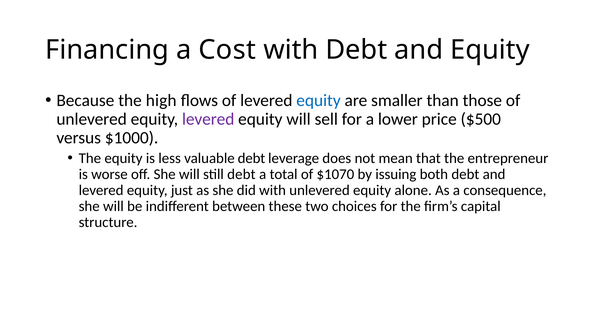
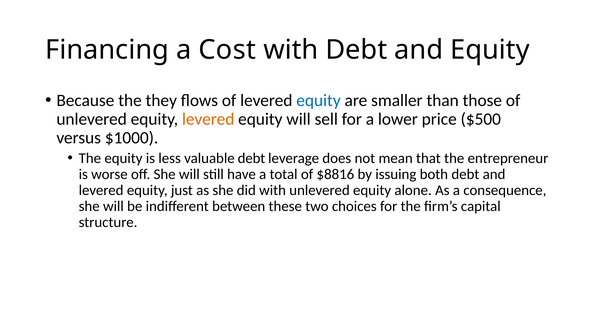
high: high -> they
levered at (208, 119) colour: purple -> orange
still debt: debt -> have
$1070: $1070 -> $8816
